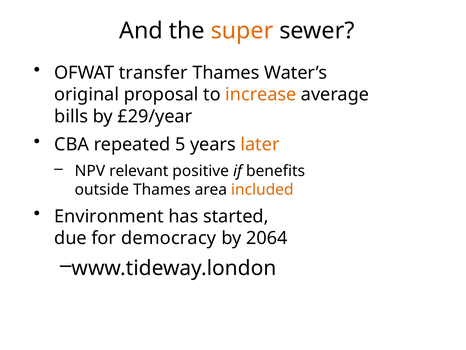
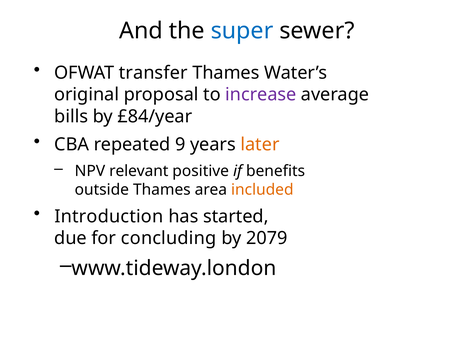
super colour: orange -> blue
increase colour: orange -> purple
£29/year: £29/year -> £84/year
5: 5 -> 9
Environment: Environment -> Introduction
democracy: democracy -> concluding
2064: 2064 -> 2079
